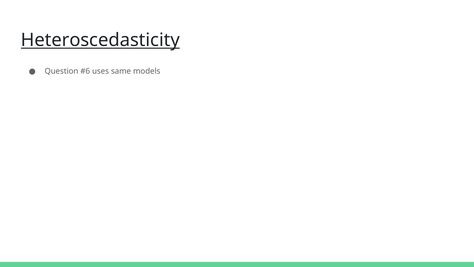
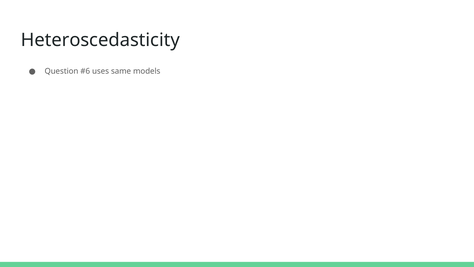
Heteroscedasticity underline: present -> none
